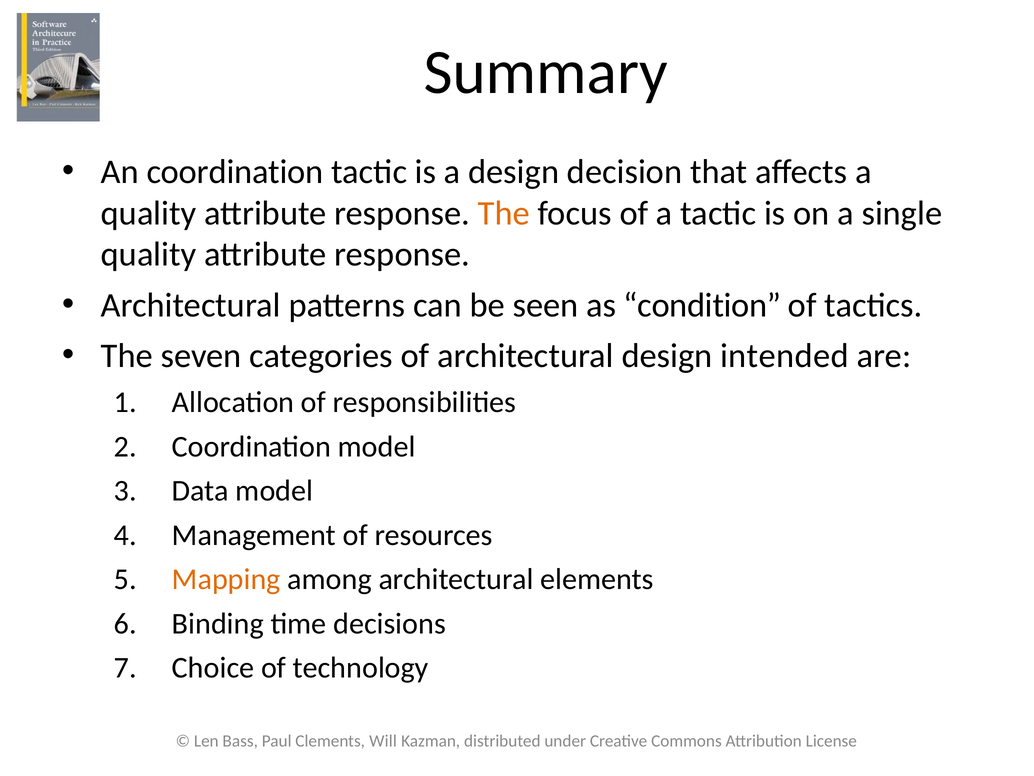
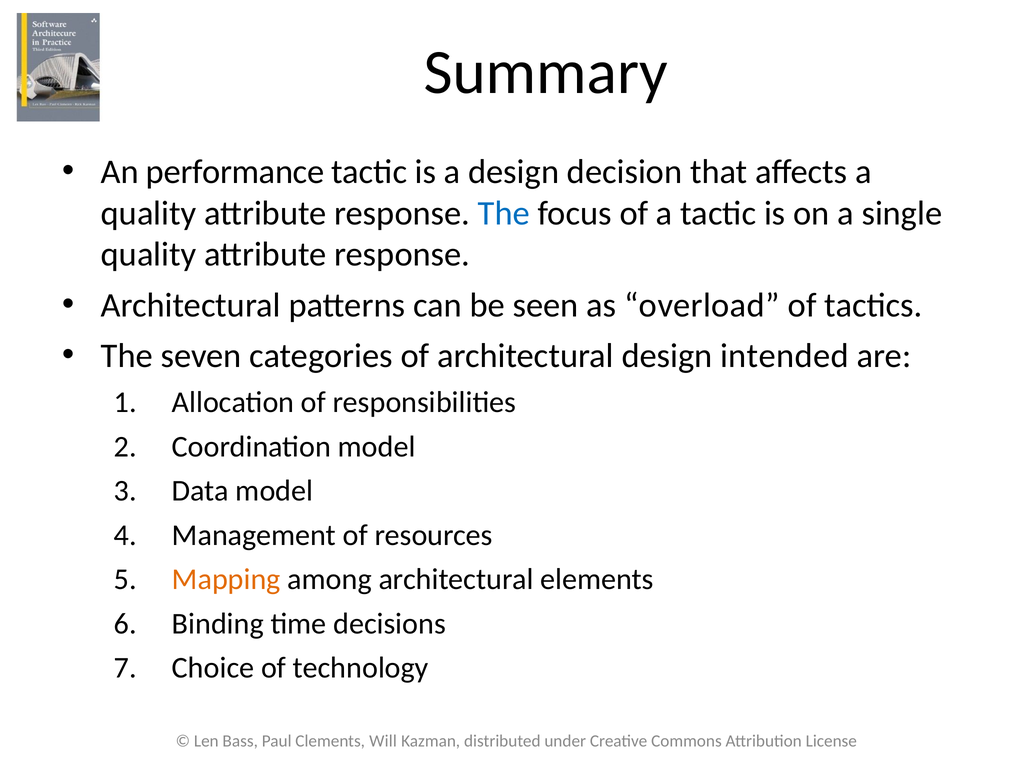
An coordination: coordination -> performance
The at (504, 213) colour: orange -> blue
condition: condition -> overload
